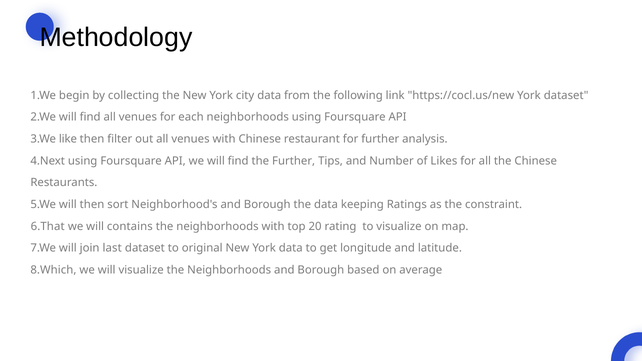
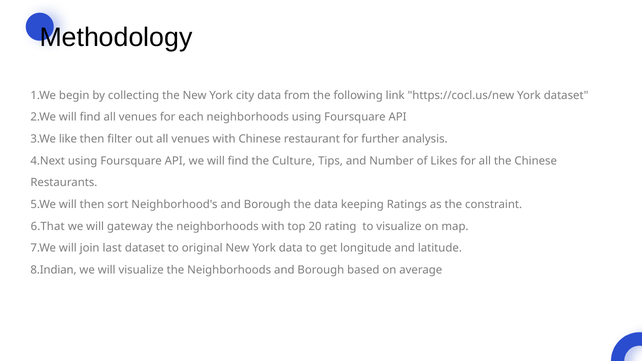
the Further: Further -> Culture
contains: contains -> gateway
8.Which: 8.Which -> 8.Indian
